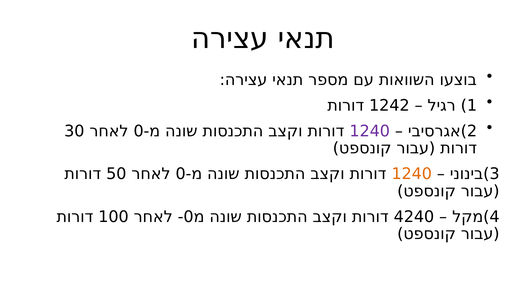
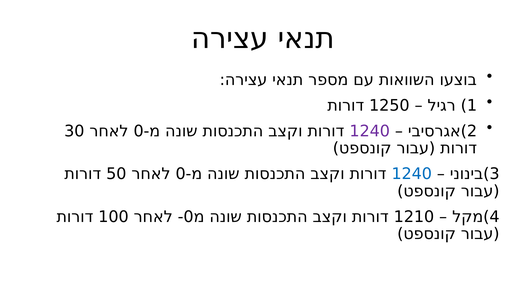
1242: 1242 -> 1250
1240 at (412, 174) colour: orange -> blue
4240: 4240 -> 1210
